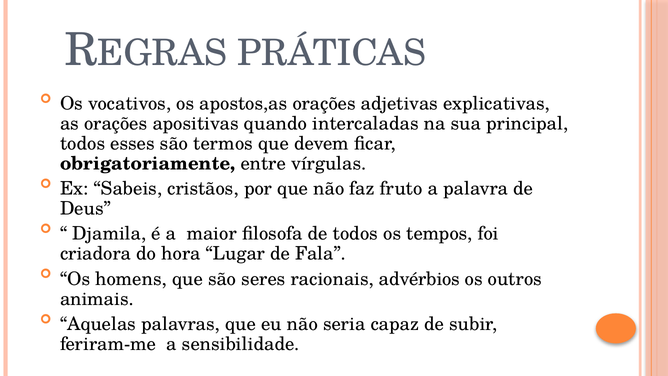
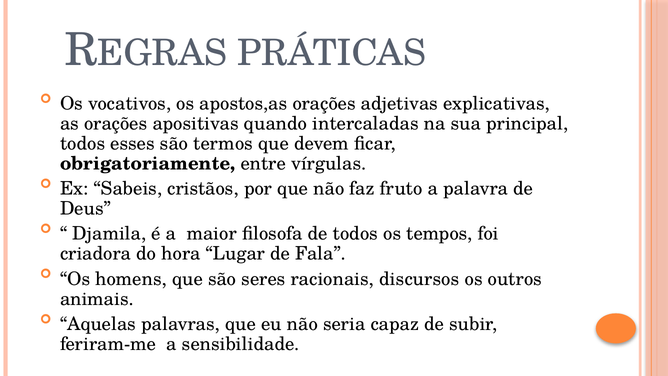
advérbios: advérbios -> discursos
